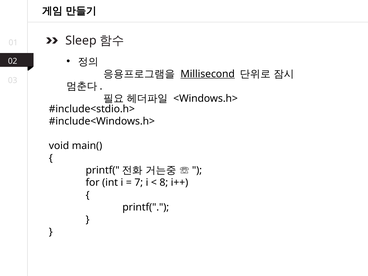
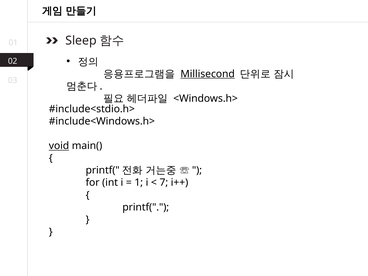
void underline: none -> present
7: 7 -> 1
8: 8 -> 7
